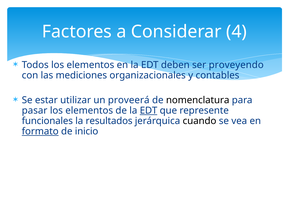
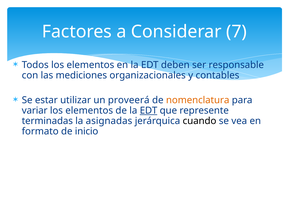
4: 4 -> 7
proveyendo: proveyendo -> responsable
nomenclatura colour: black -> orange
pasar: pasar -> variar
funcionales: funcionales -> terminadas
resultados: resultados -> asignadas
formato underline: present -> none
